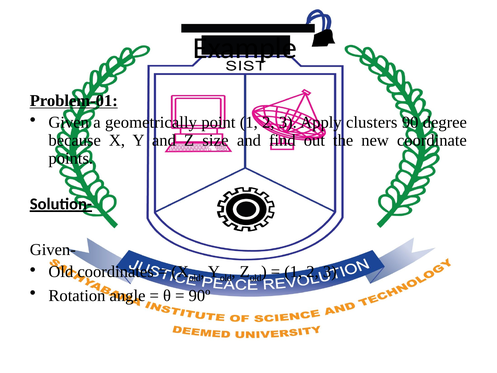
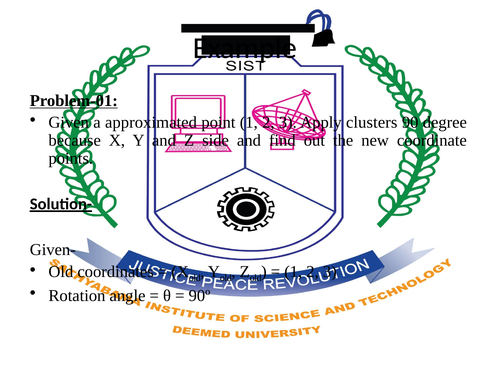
geometrically: geometrically -> approximated
size: size -> side
